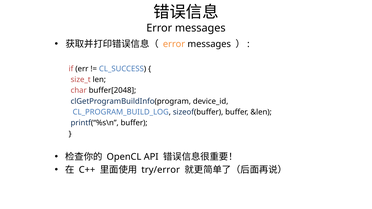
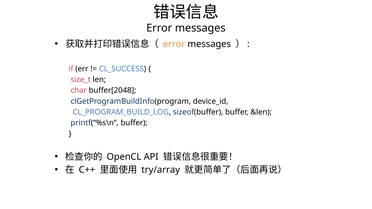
try/error: try/error -> try/array
